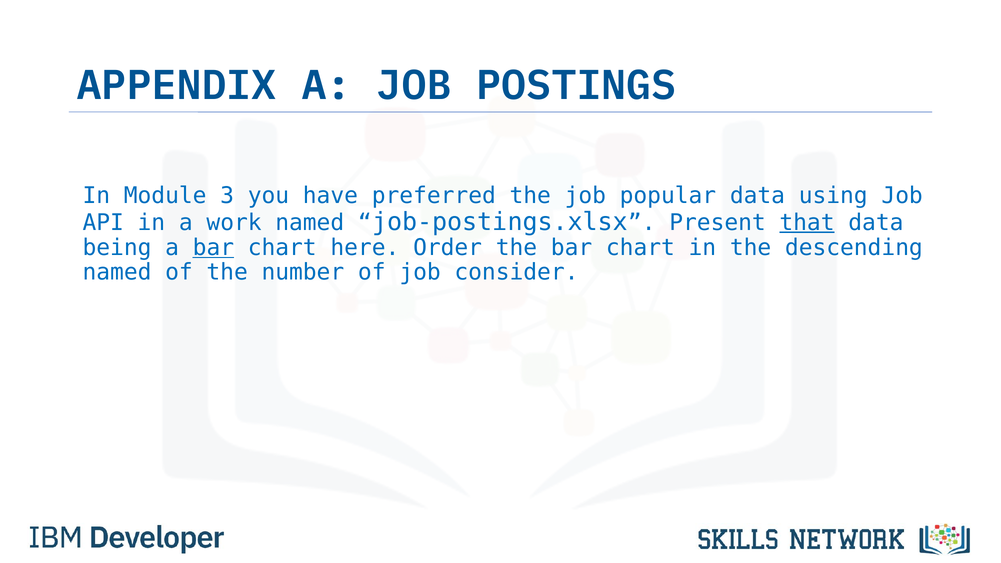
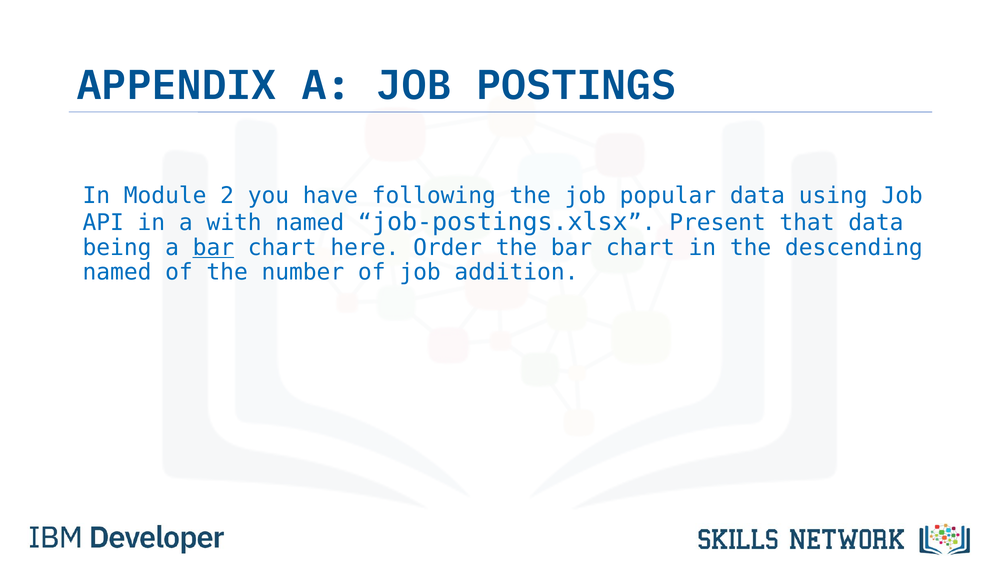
3: 3 -> 2
preferred: preferred -> following
work: work -> with
that underline: present -> none
consider: consider -> addition
